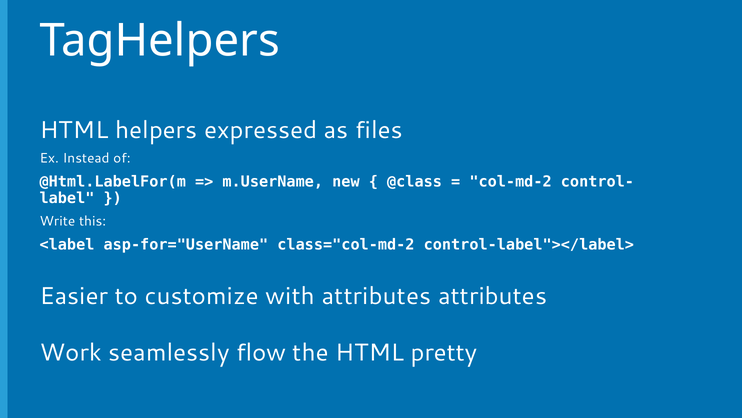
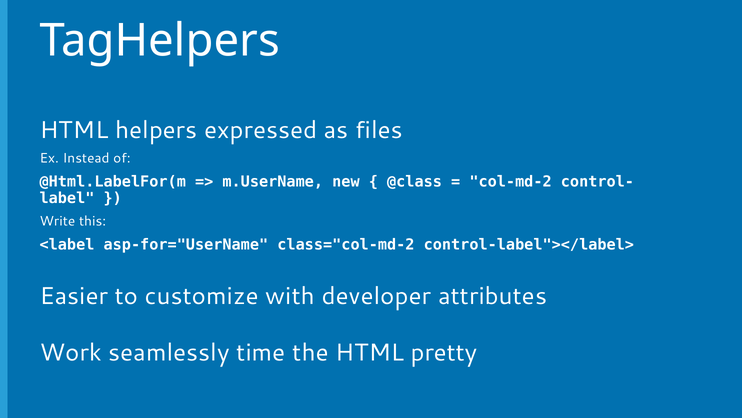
with attributes: attributes -> developer
flow: flow -> time
